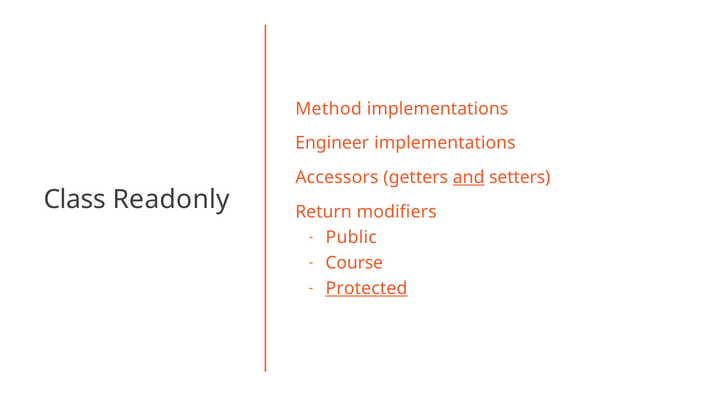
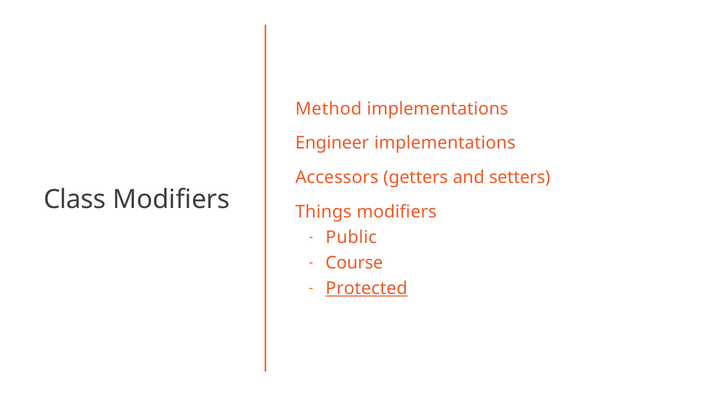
and underline: present -> none
Class Readonly: Readonly -> Modifiers
Return: Return -> Things
